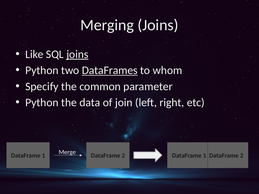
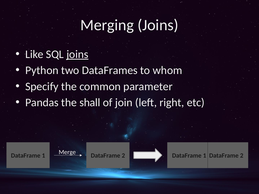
DataFrames underline: present -> none
Python at (42, 103): Python -> Pandas
data: data -> shall
